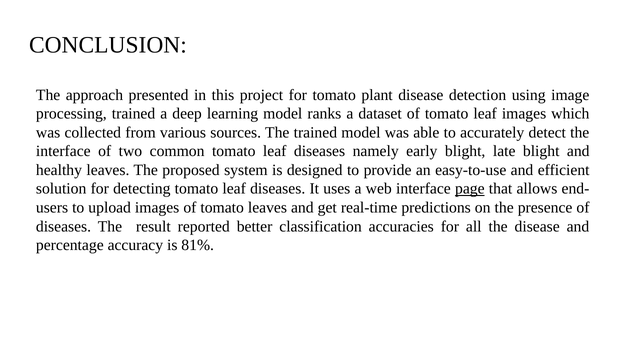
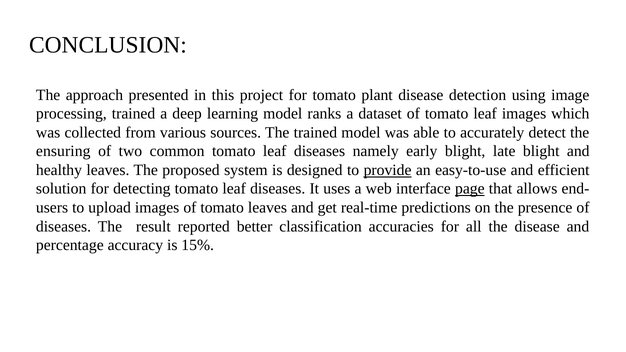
interface at (63, 151): interface -> ensuring
provide underline: none -> present
81%: 81% -> 15%
